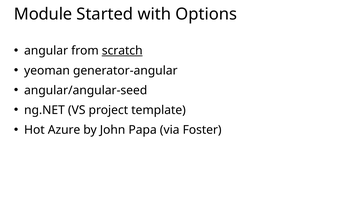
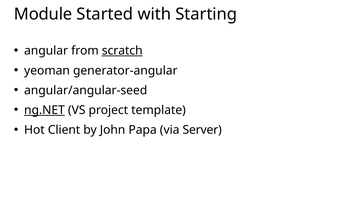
Options: Options -> Starting
ng.NET underline: none -> present
Azure: Azure -> Client
Foster: Foster -> Server
